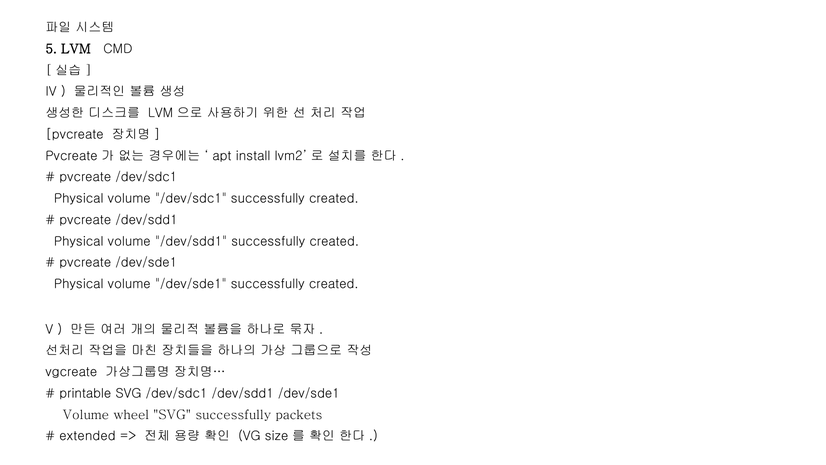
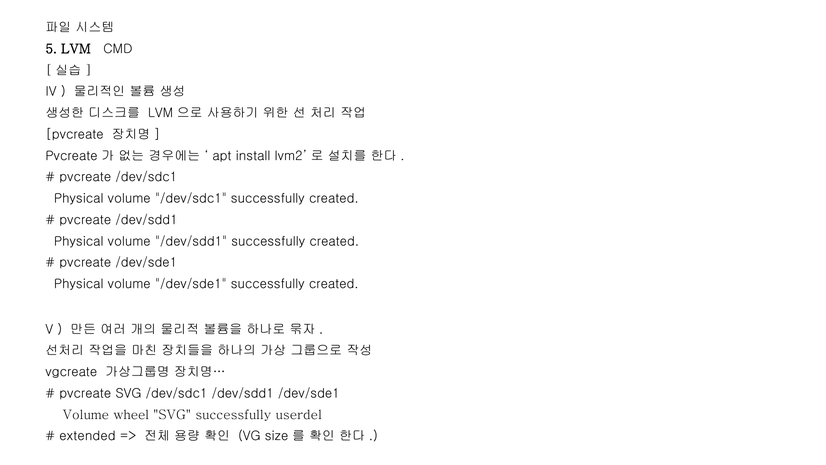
printable at (85, 393): printable -> pvcreate
packets: packets -> userdel
